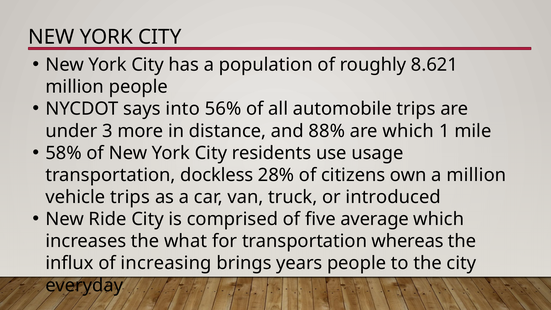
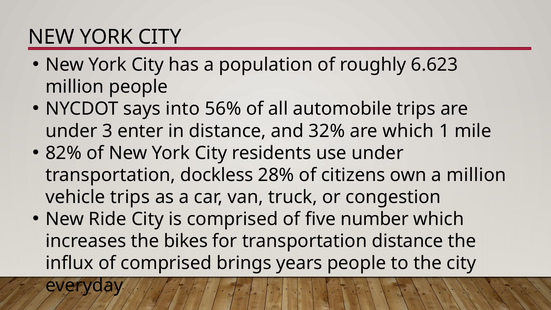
8.621: 8.621 -> 6.623
more: more -> enter
88%: 88% -> 32%
58%: 58% -> 82%
use usage: usage -> under
introduced: introduced -> congestion
average: average -> number
what: what -> bikes
transportation whereas: whereas -> distance
of increasing: increasing -> comprised
